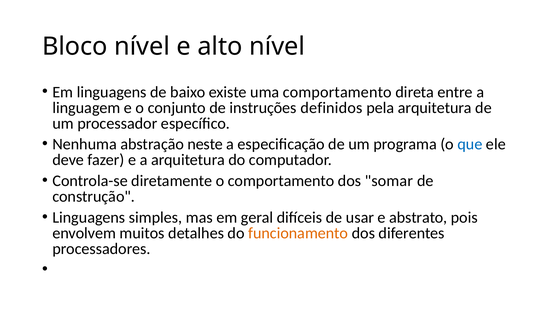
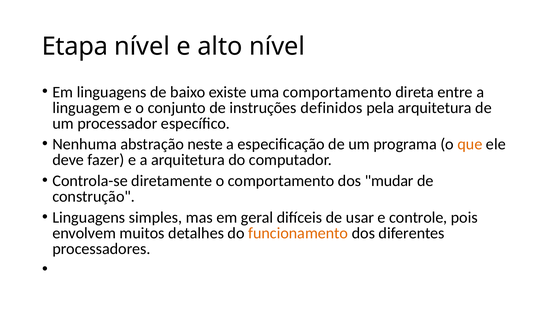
Bloco: Bloco -> Etapa
que colour: blue -> orange
somar: somar -> mudar
abstrato: abstrato -> controle
